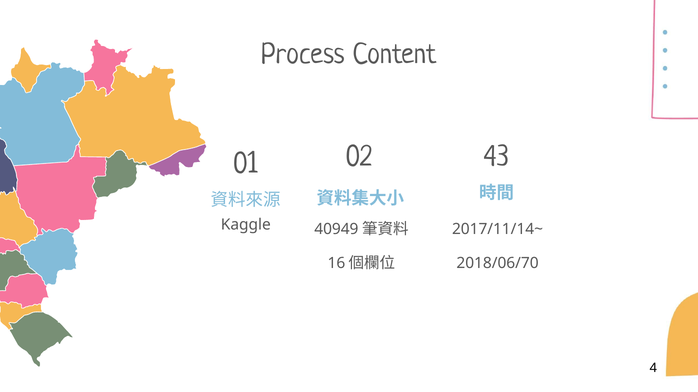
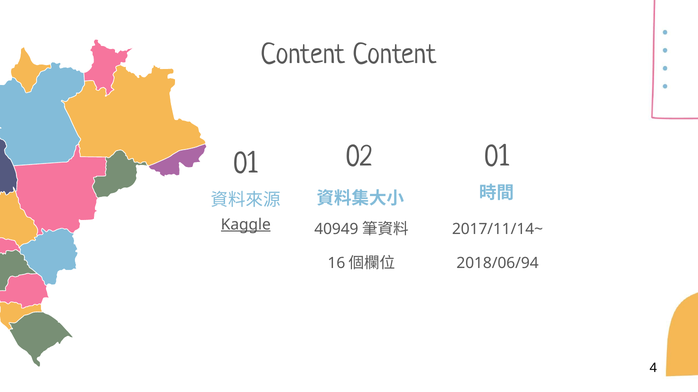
Process at (303, 54): Process -> Content
02 43: 43 -> 01
Kaggle underline: none -> present
2018/06/70: 2018/06/70 -> 2018/06/94
